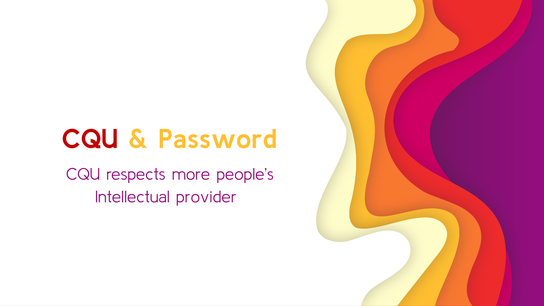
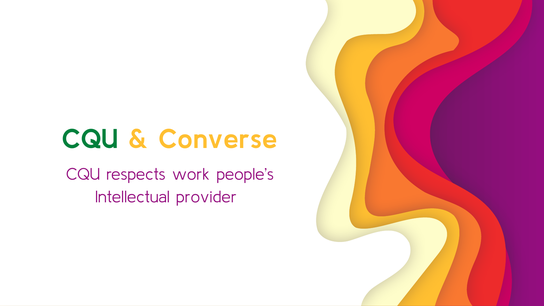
CQU at (90, 139) colour: red -> green
Password: Password -> Converse
more: more -> work
